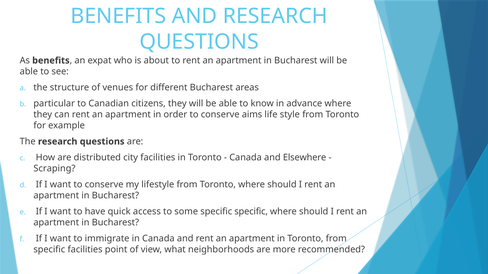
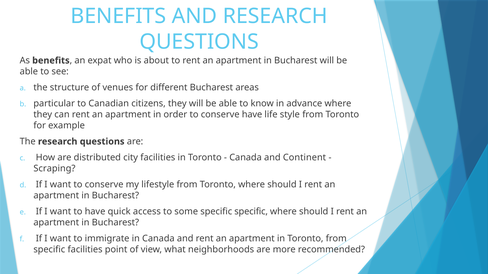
conserve aims: aims -> have
Elsewhere: Elsewhere -> Continent
